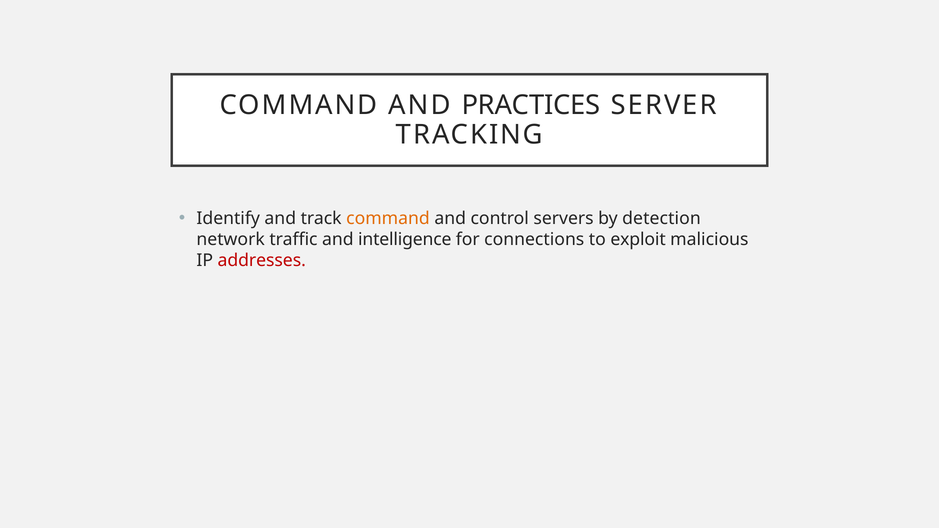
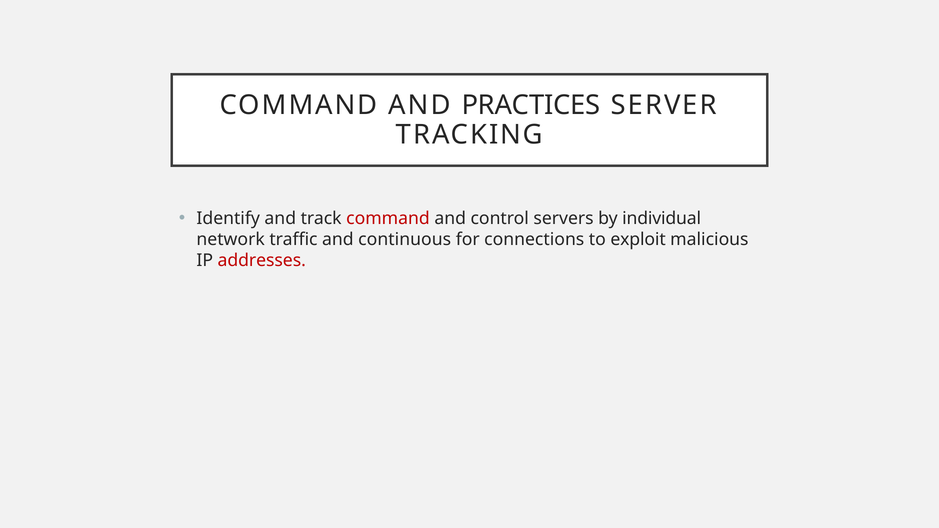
command at (388, 218) colour: orange -> red
detection: detection -> individual
intelligence: intelligence -> continuous
